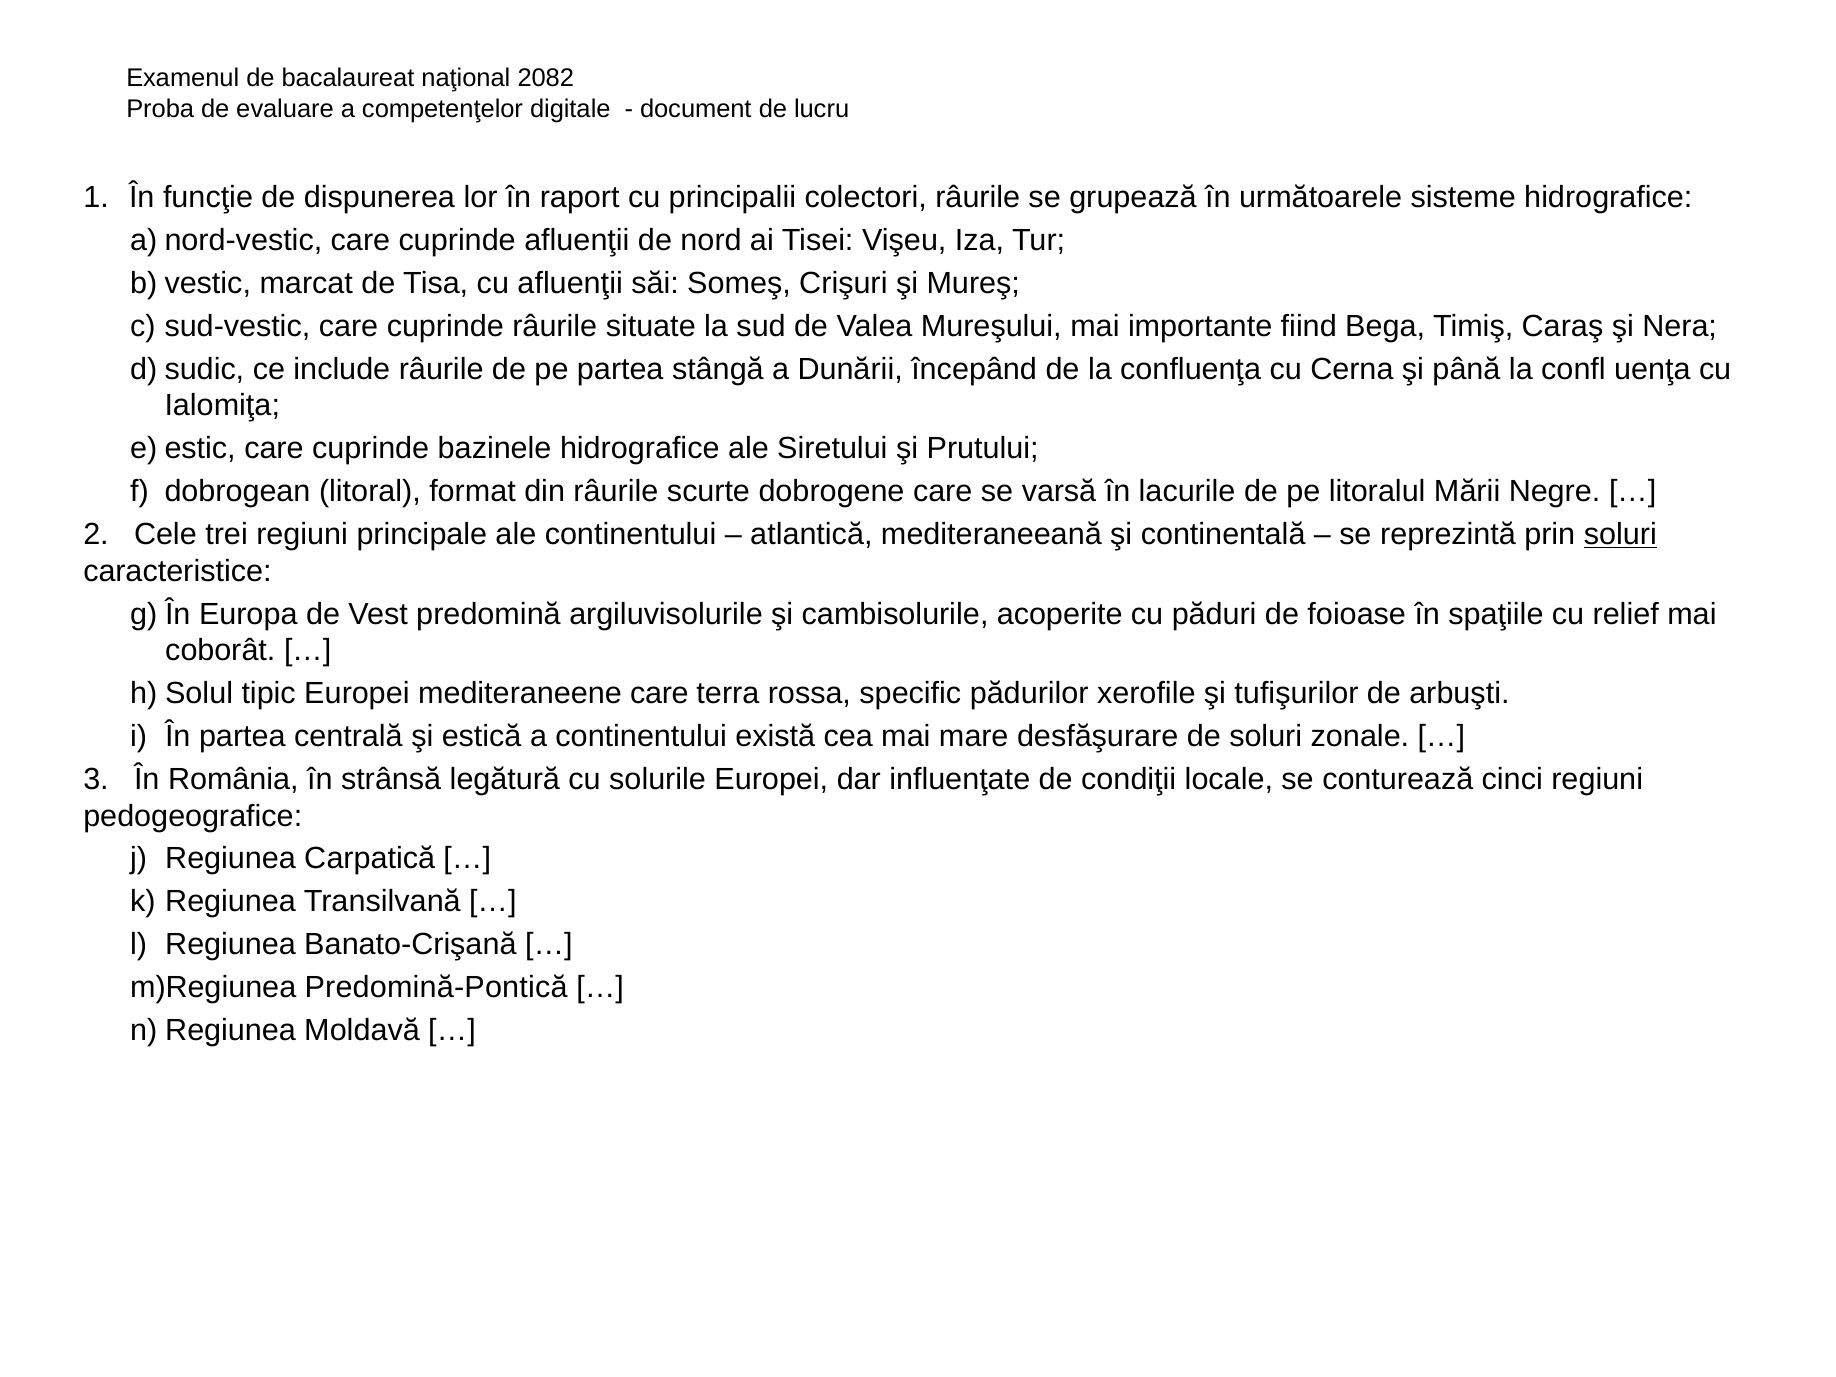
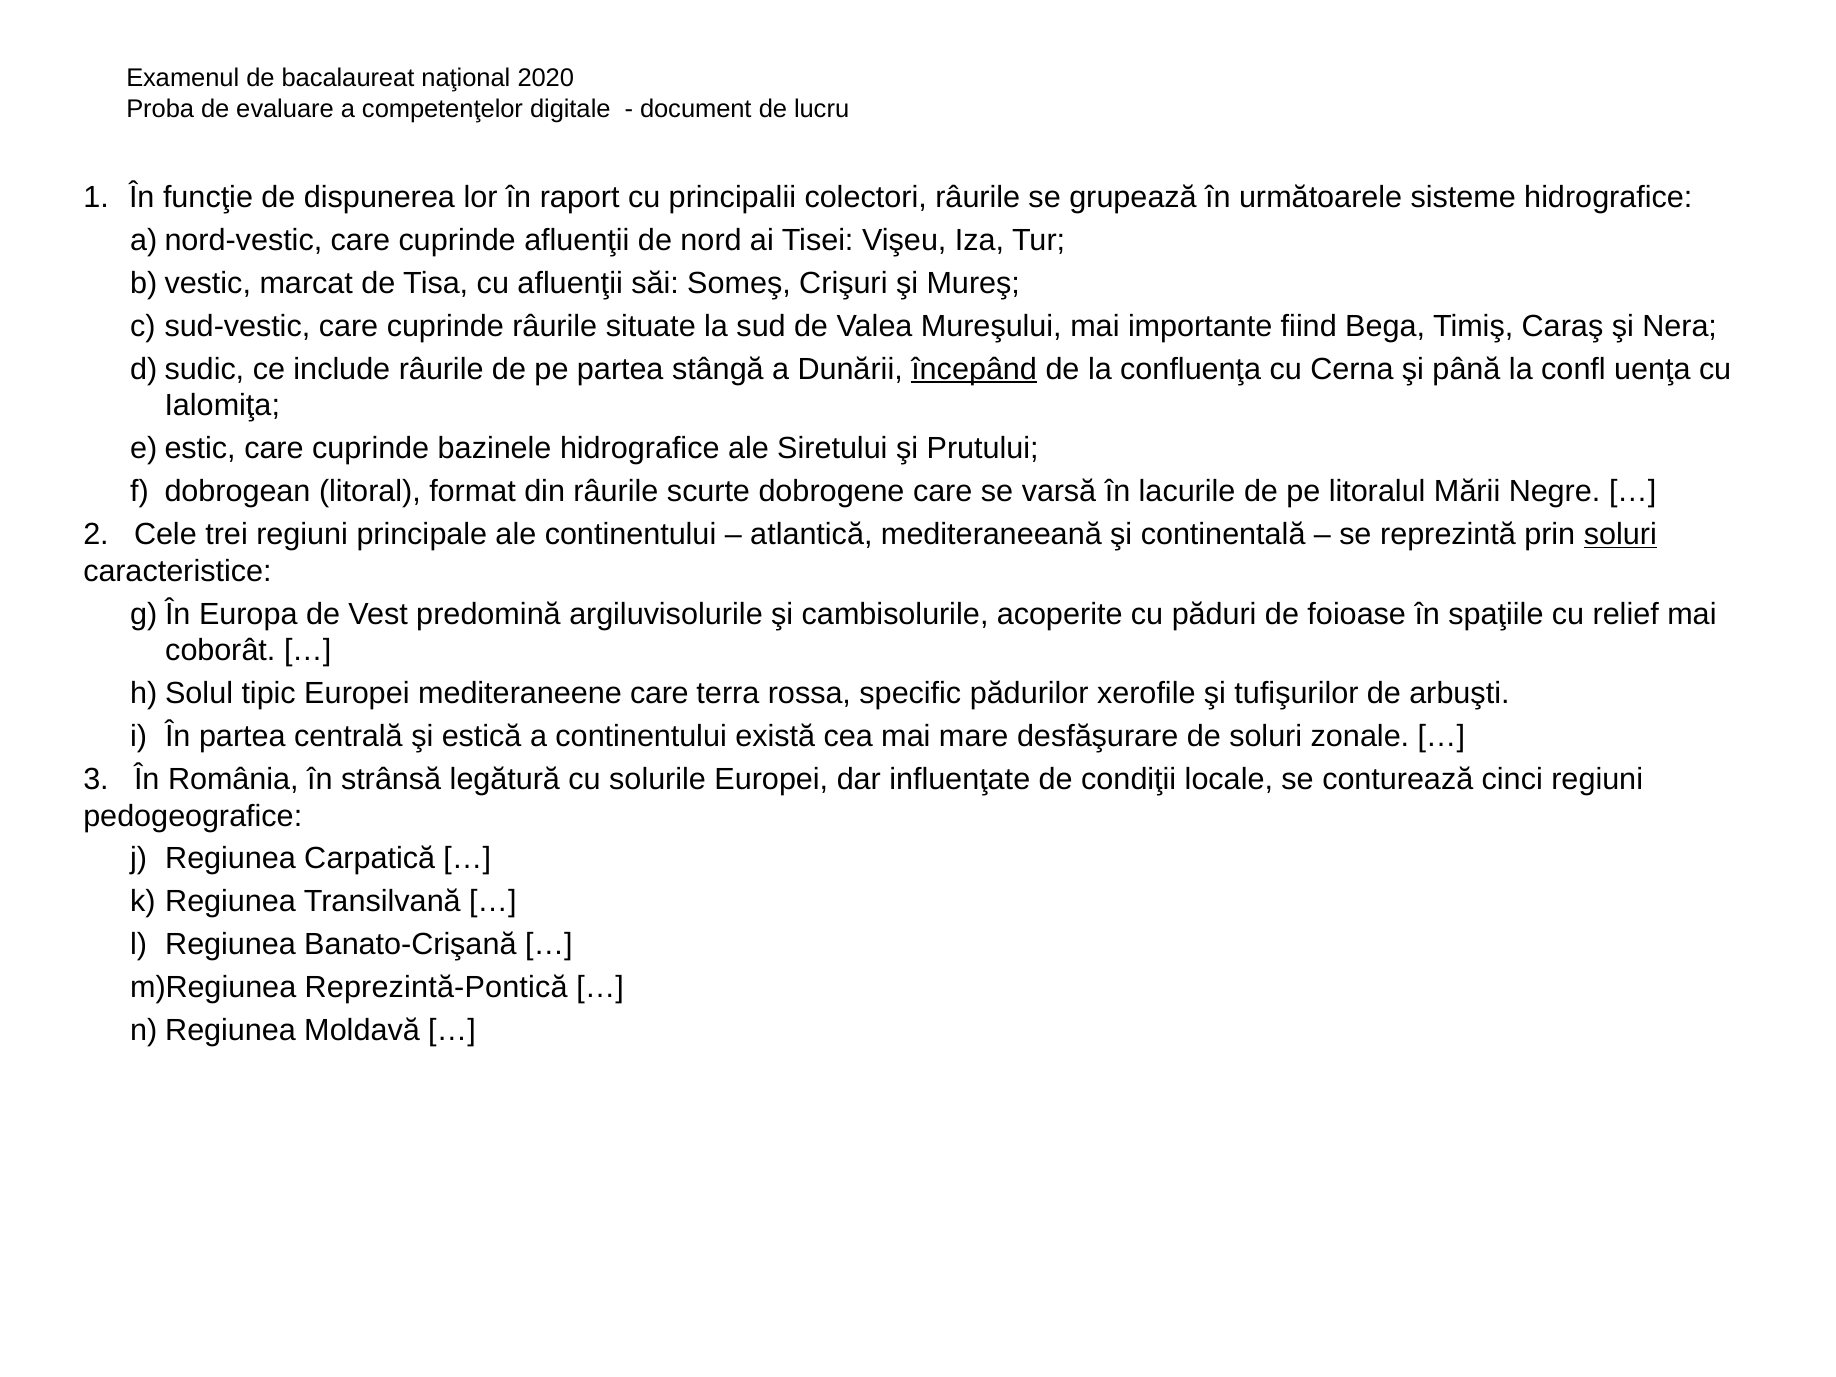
2082: 2082 -> 2020
începând underline: none -> present
Predomină-Pontică: Predomină-Pontică -> Reprezintă-Pontică
